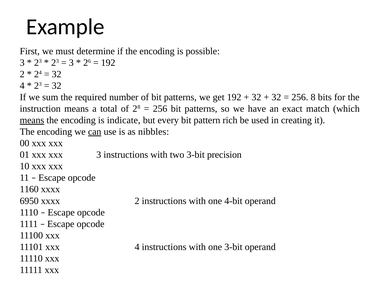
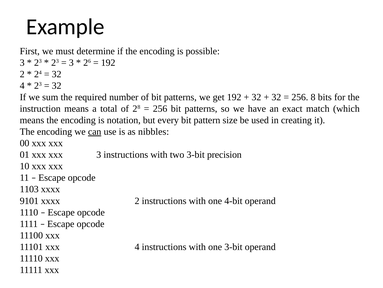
means at (32, 120) underline: present -> none
indicate: indicate -> notation
rich: rich -> size
1160: 1160 -> 1103
6950: 6950 -> 9101
